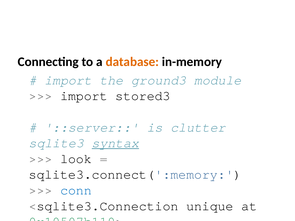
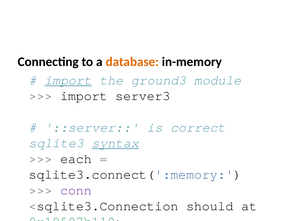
import at (68, 80) underline: none -> present
stored3: stored3 -> server3
clutter: clutter -> correct
look: look -> each
conn colour: blue -> purple
unique: unique -> should
